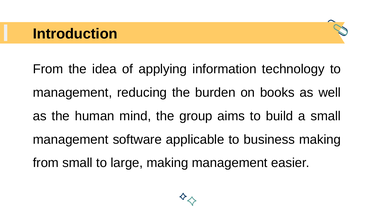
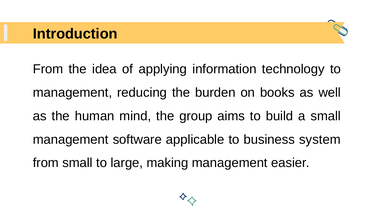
business making: making -> system
